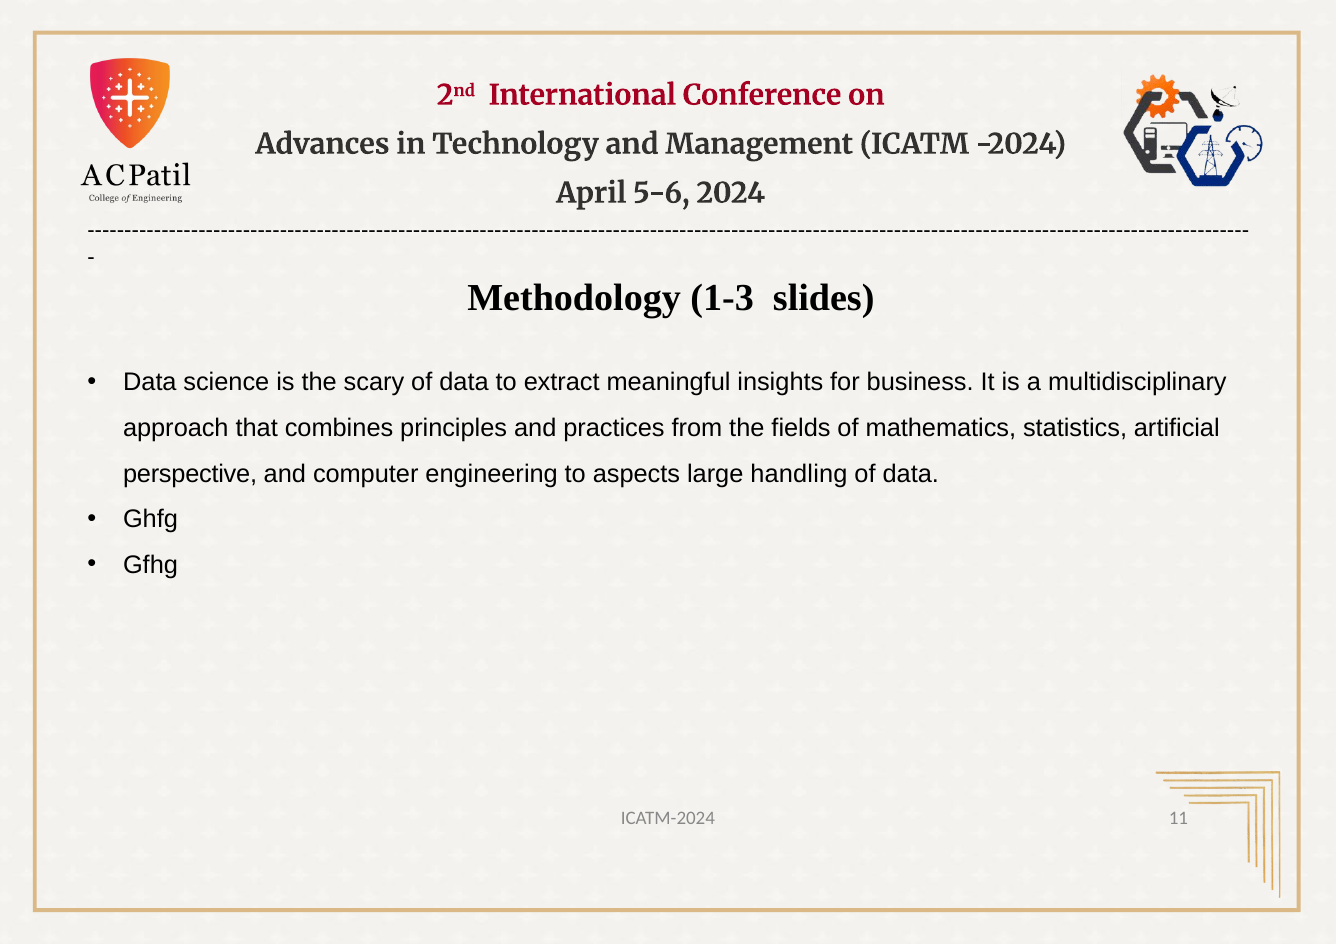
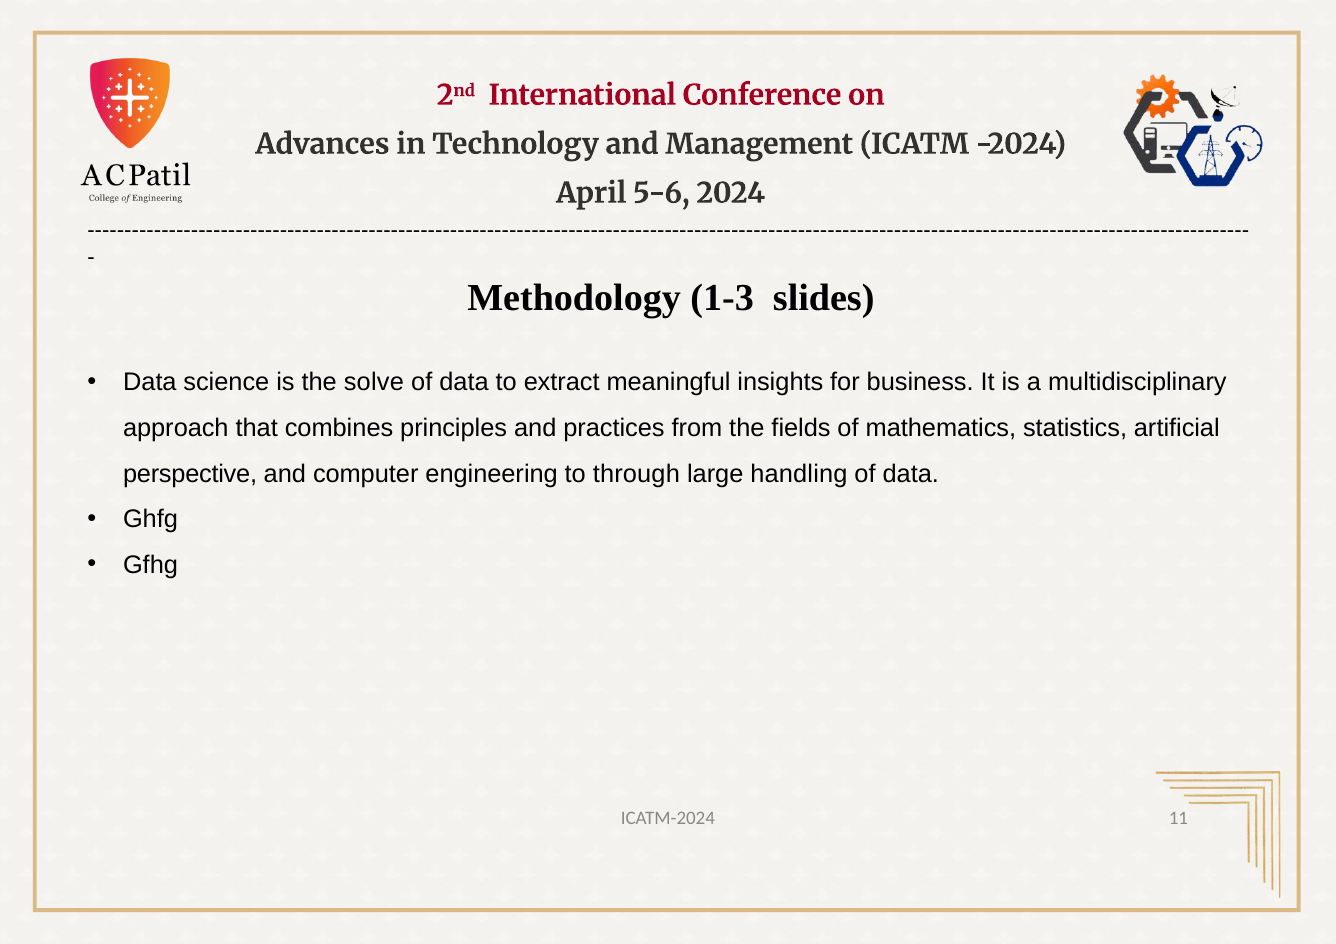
scary: scary -> solve
aspects: aspects -> through
